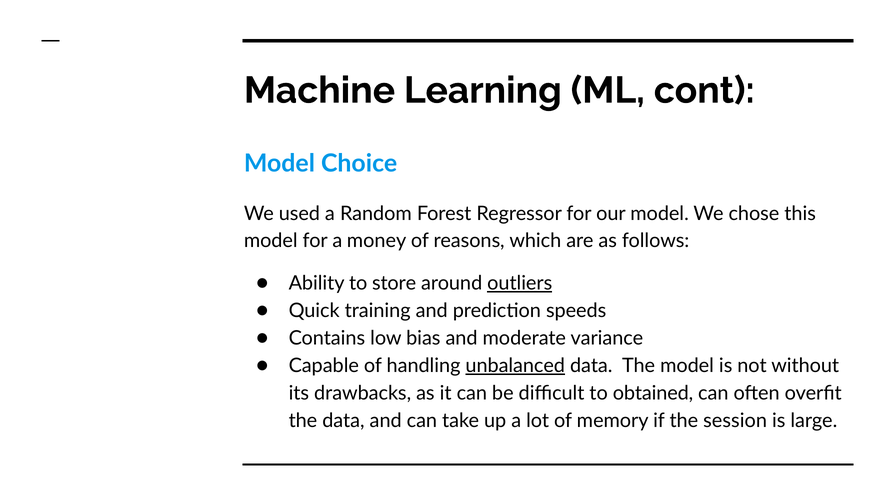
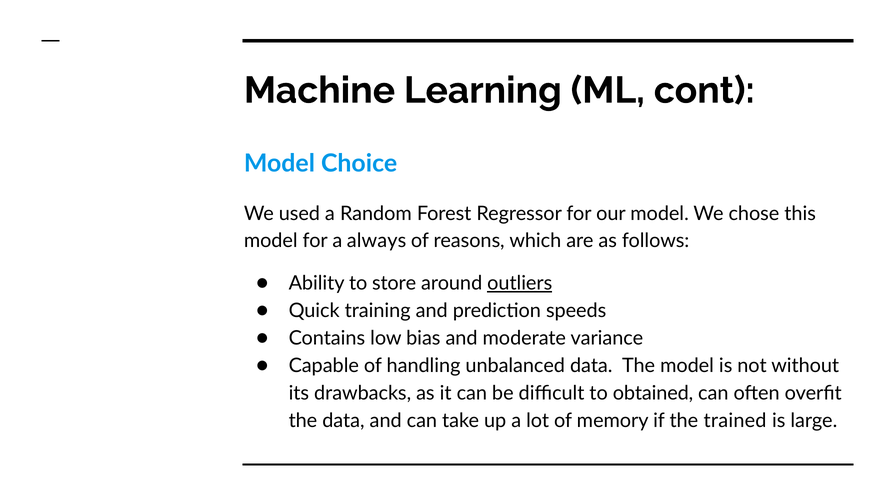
money: money -> always
unbalanced underline: present -> none
session: session -> trained
